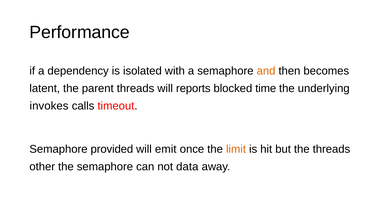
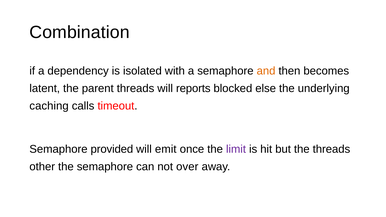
Performance: Performance -> Combination
time: time -> else
invokes: invokes -> caching
limit colour: orange -> purple
data: data -> over
